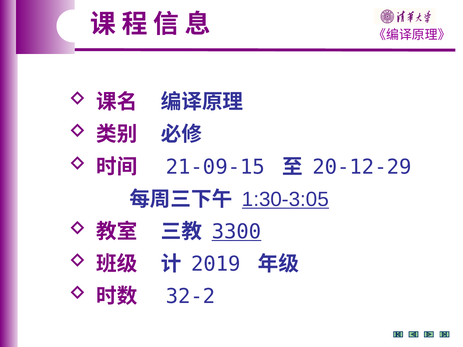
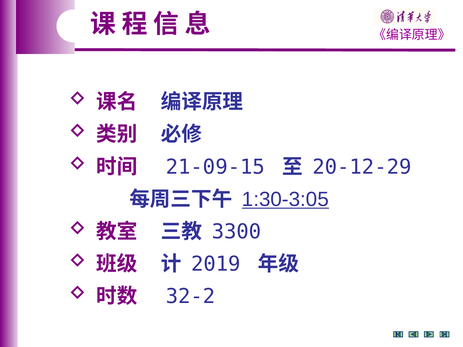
3300 underline: present -> none
